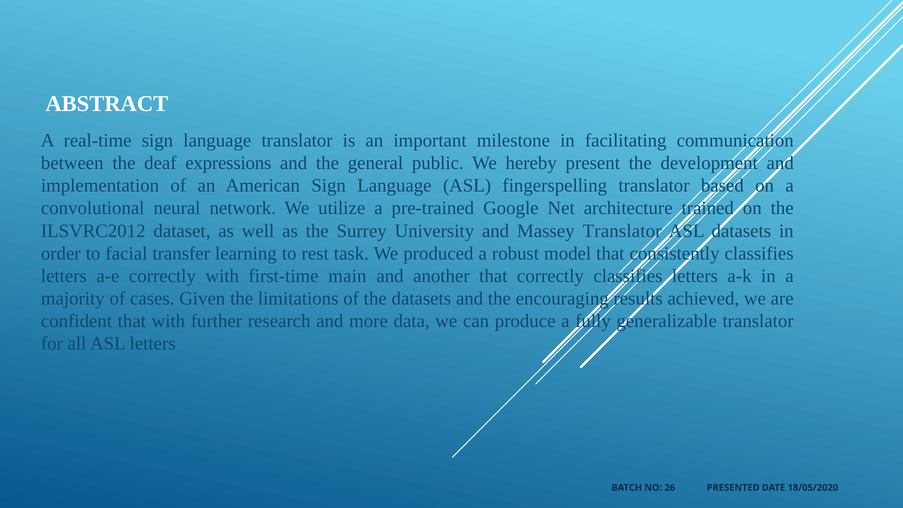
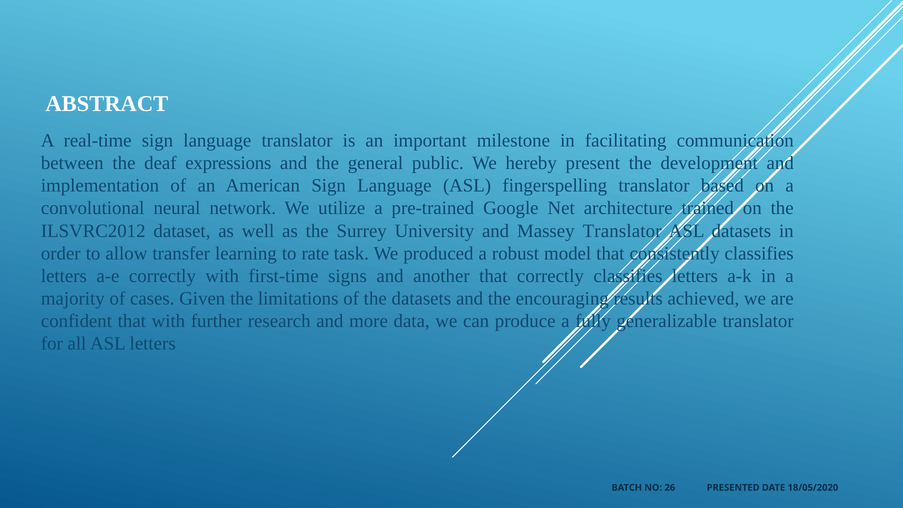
facial: facial -> allow
rest: rest -> rate
main: main -> signs
